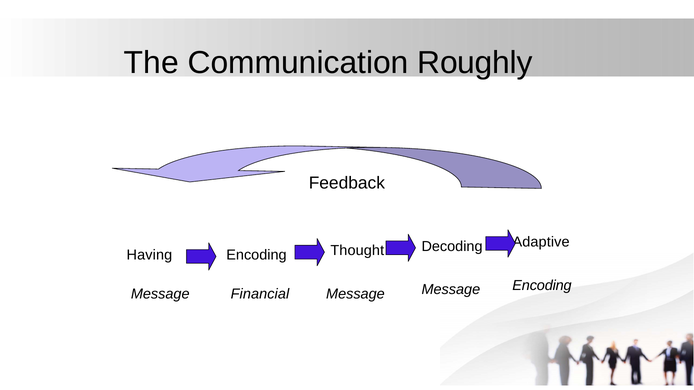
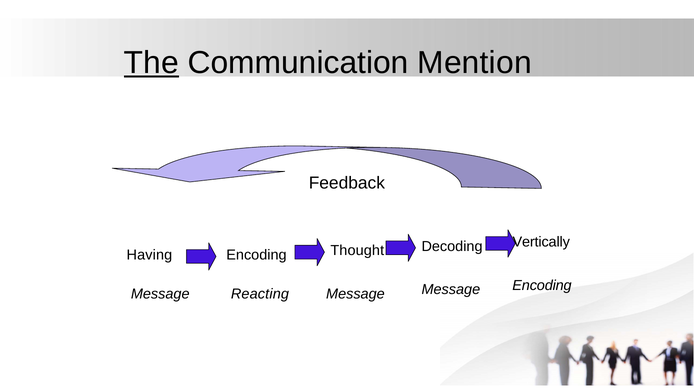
The underline: none -> present
Roughly: Roughly -> Mention
Adaptive: Adaptive -> Vertically
Financial: Financial -> Reacting
